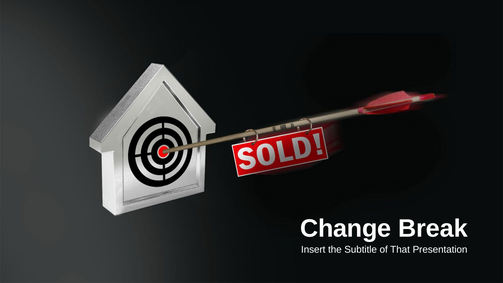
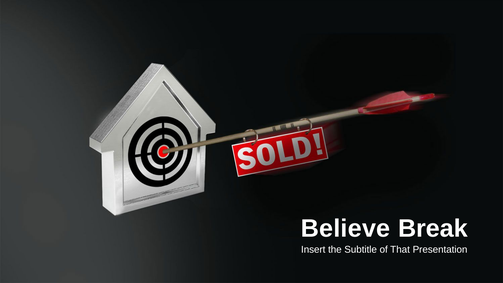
Change: Change -> Believe
